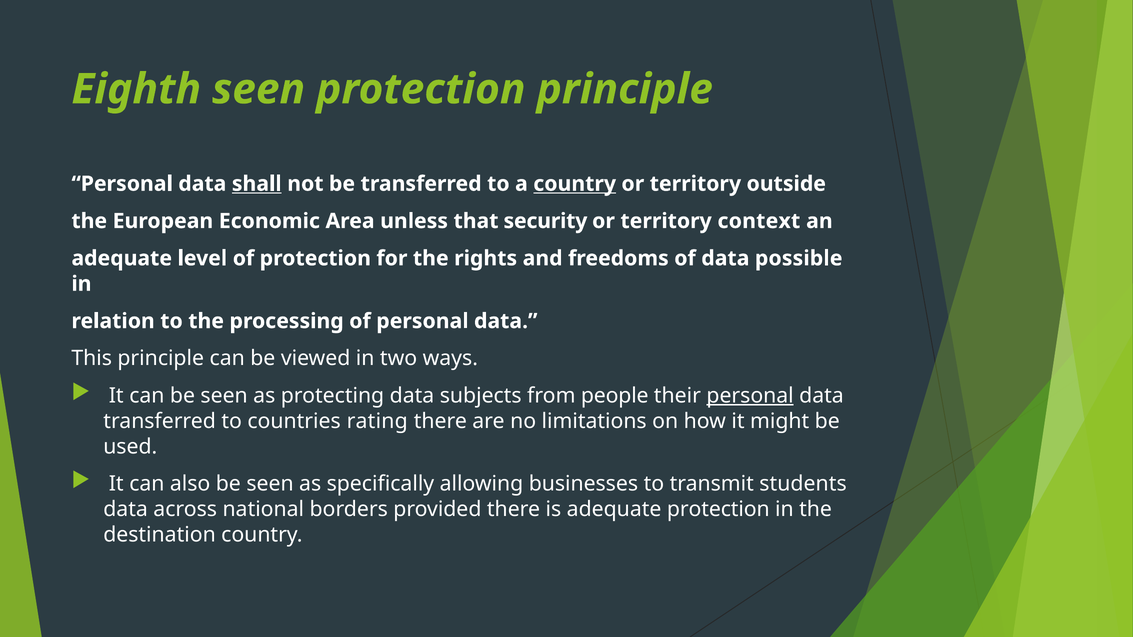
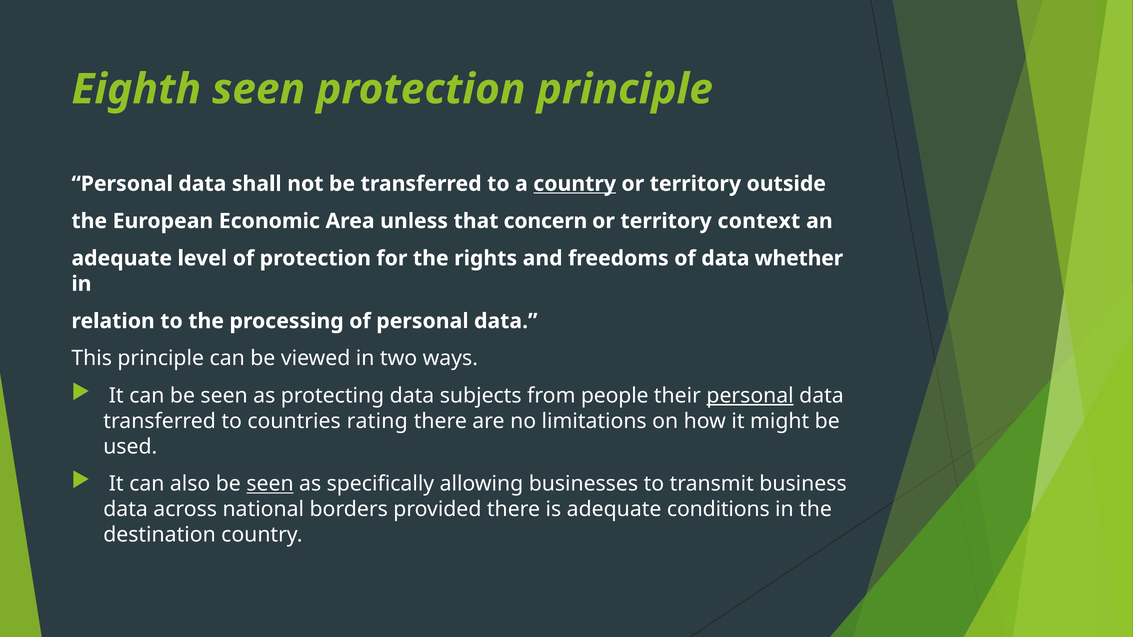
shall underline: present -> none
security: security -> concern
possible: possible -> whether
seen at (270, 484) underline: none -> present
students: students -> business
adequate protection: protection -> conditions
